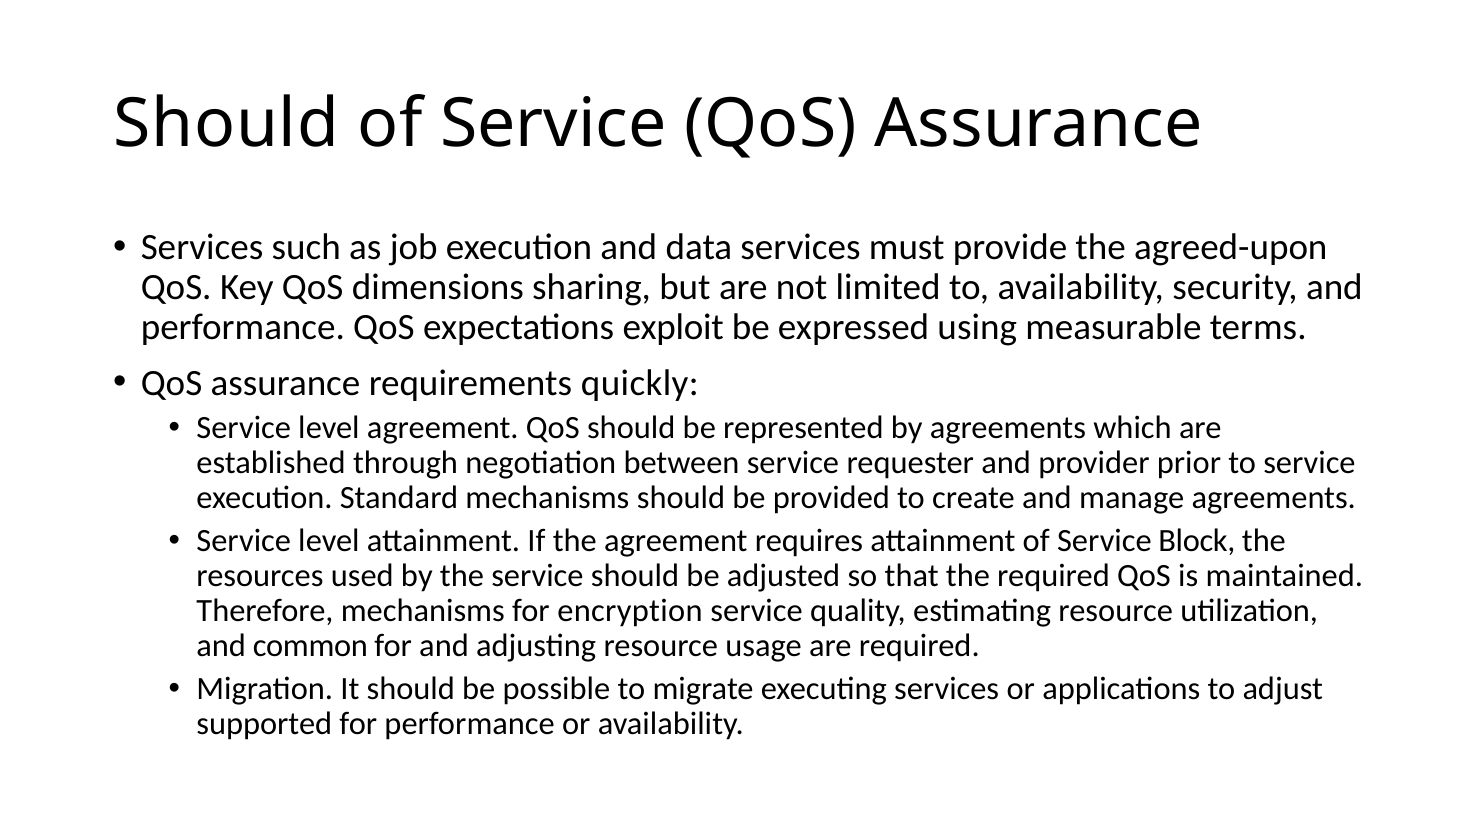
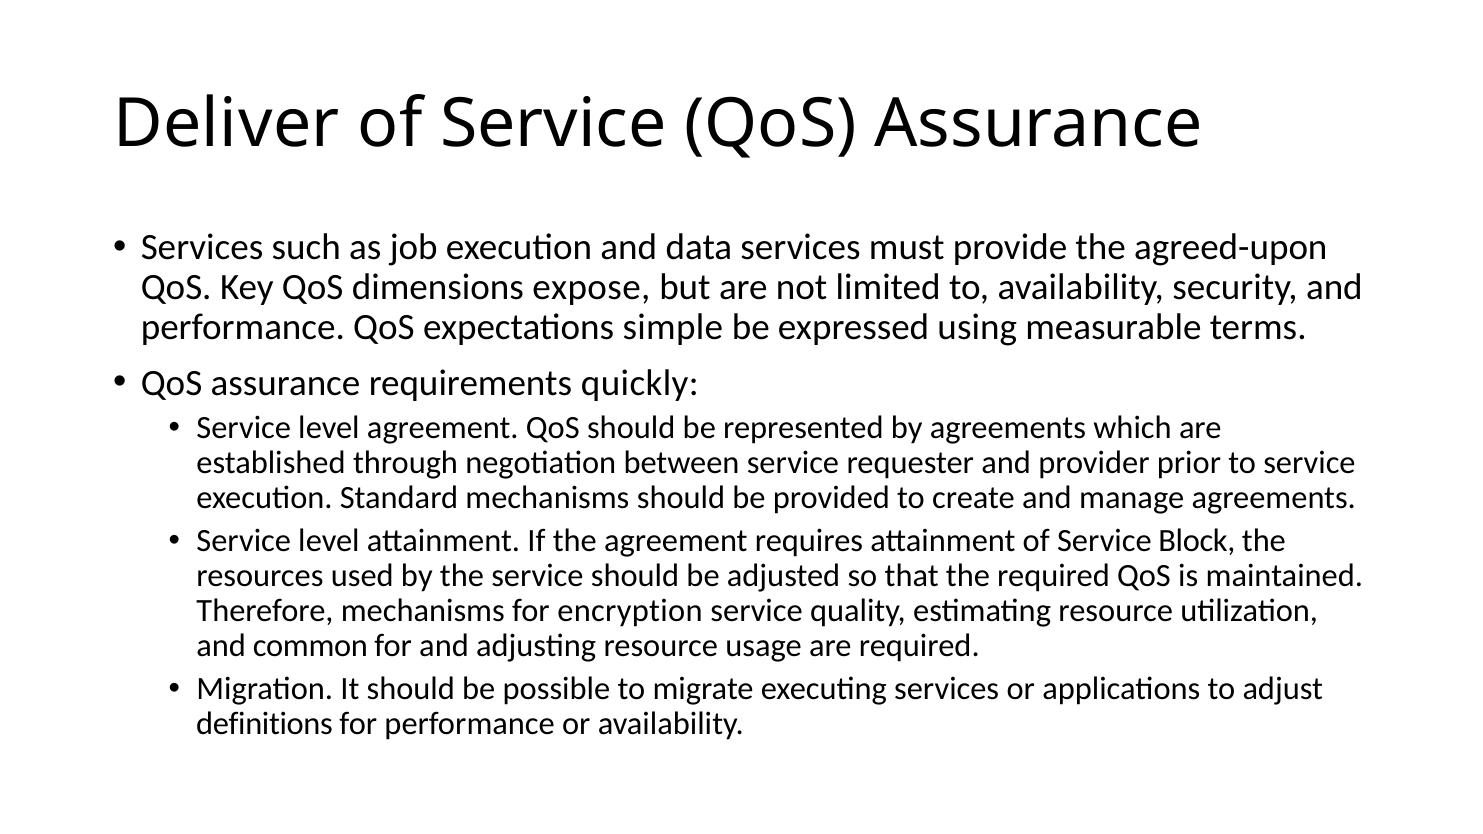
Should at (226, 125): Should -> Deliver
sharing: sharing -> expose
exploit: exploit -> simple
supported: supported -> definitions
